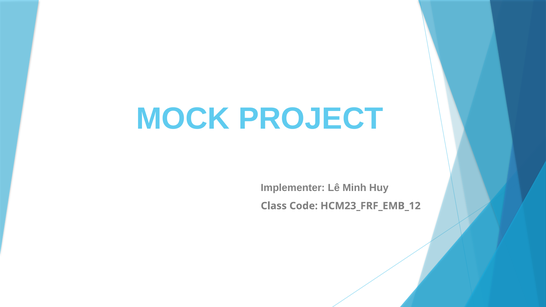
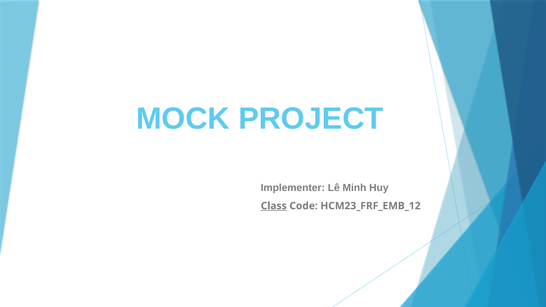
Class underline: none -> present
